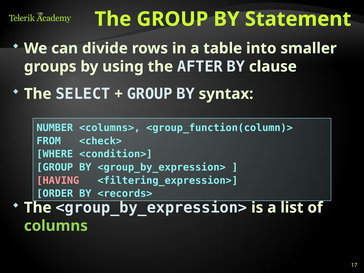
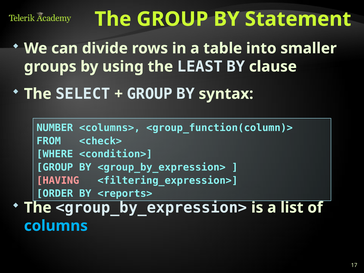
AFTER: AFTER -> LEAST
<records>: <records> -> <reports>
columns colour: light green -> light blue
